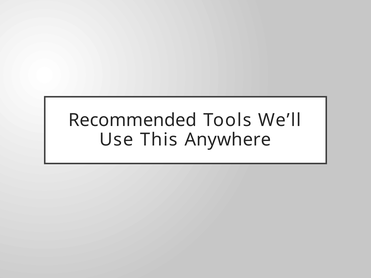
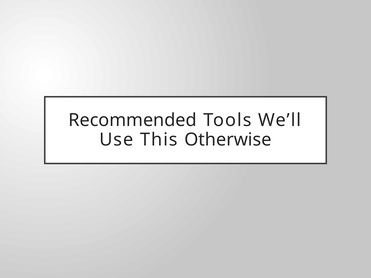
Anywhere: Anywhere -> Otherwise
